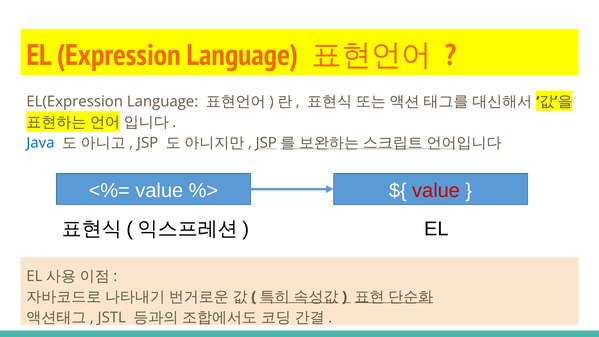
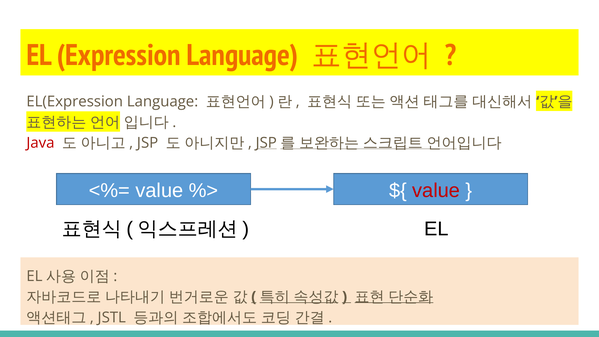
Java colour: blue -> red
